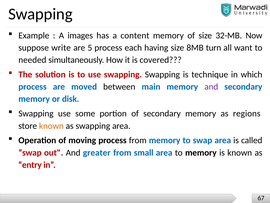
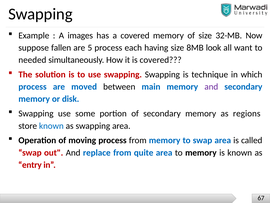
a content: content -> covered
write: write -> fallen
turn: turn -> look
known at (51, 126) colour: orange -> blue
greater: greater -> replace
small: small -> quite
